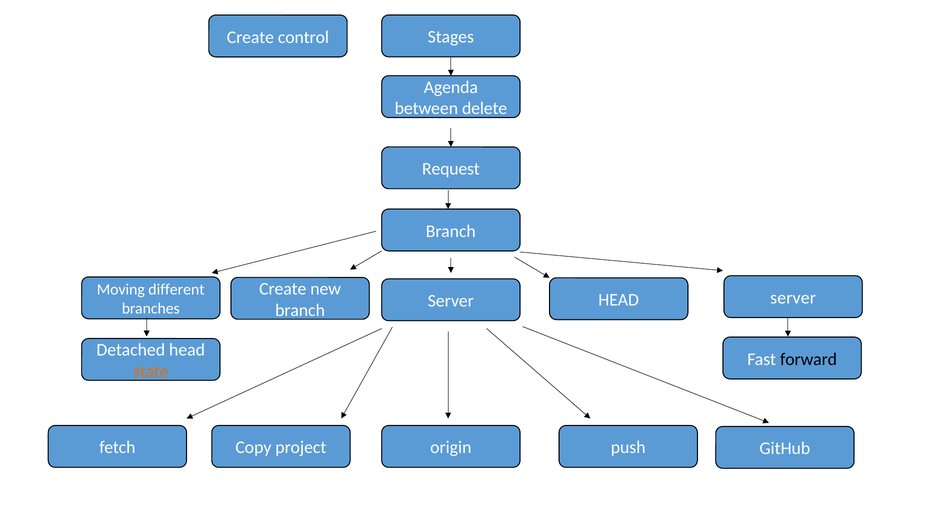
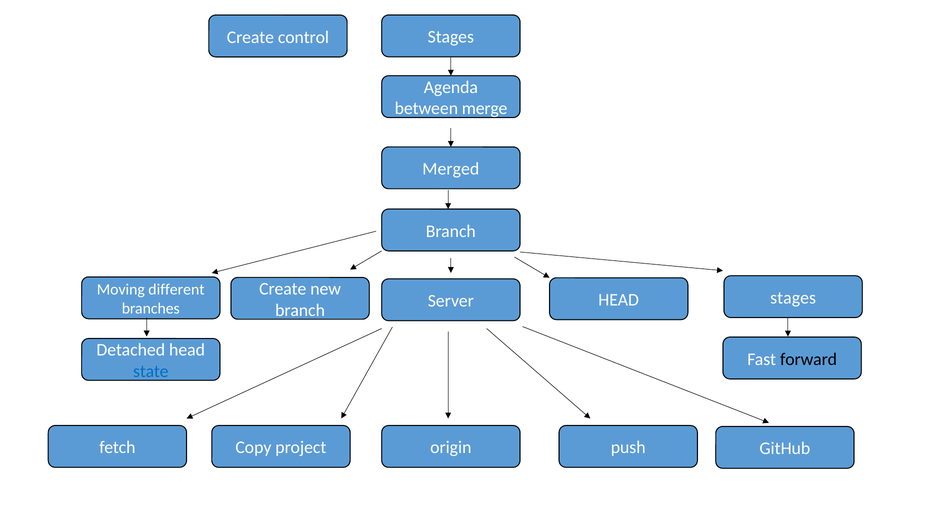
delete: delete -> merge
Request: Request -> Merged
server at (793, 298): server -> stages
state colour: orange -> blue
